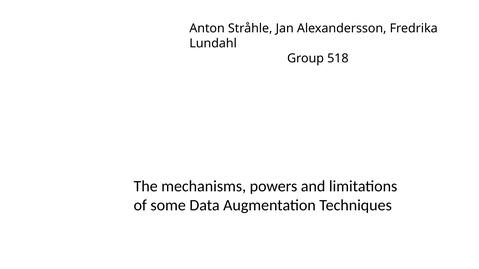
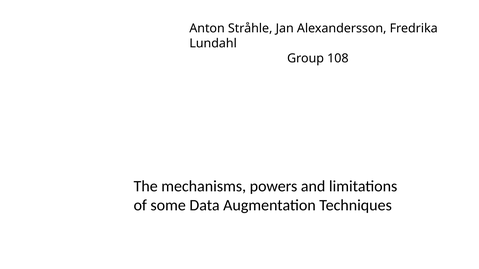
518: 518 -> 108
